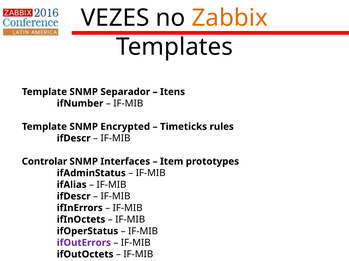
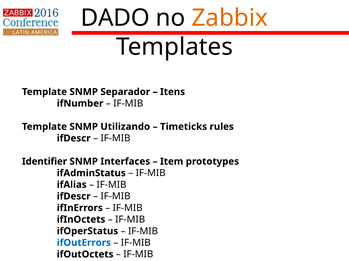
VEZES: VEZES -> DADO
Encrypted: Encrypted -> Utilizando
Controlar: Controlar -> Identifier
ifOutErrors colour: purple -> blue
